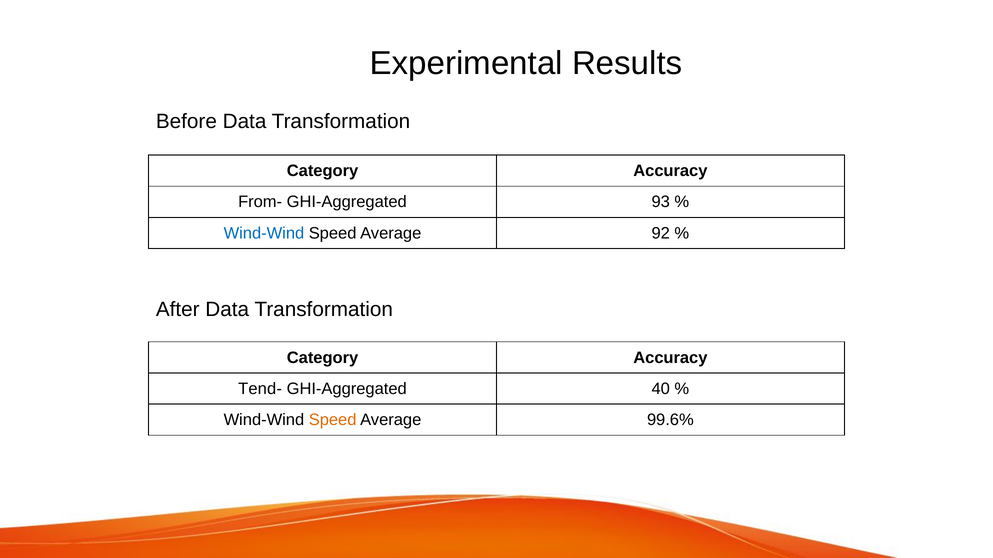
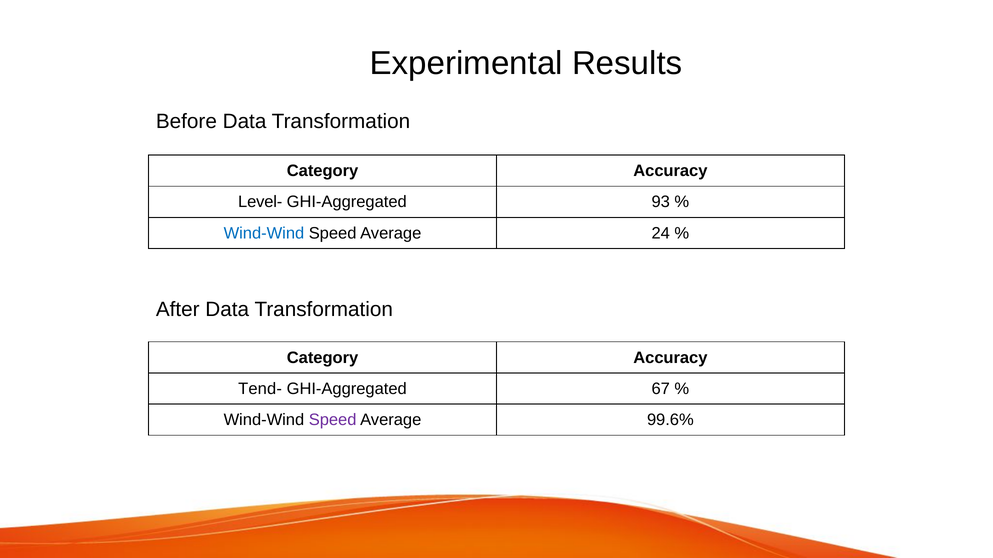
From-: From- -> Level-
92: 92 -> 24
40: 40 -> 67
Speed at (333, 420) colour: orange -> purple
